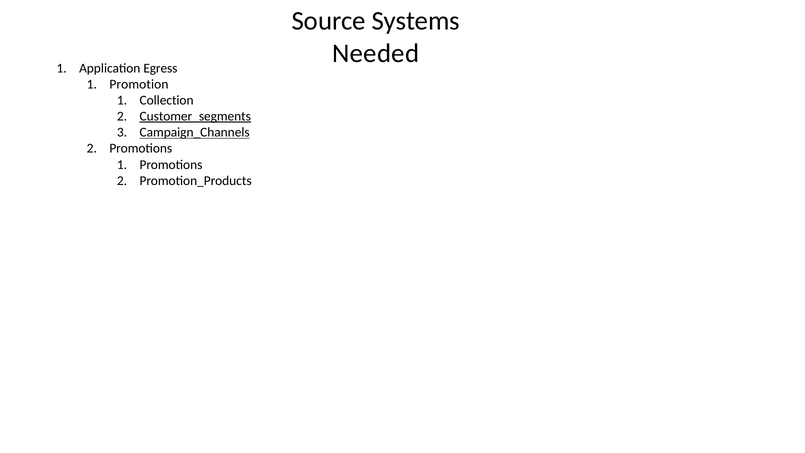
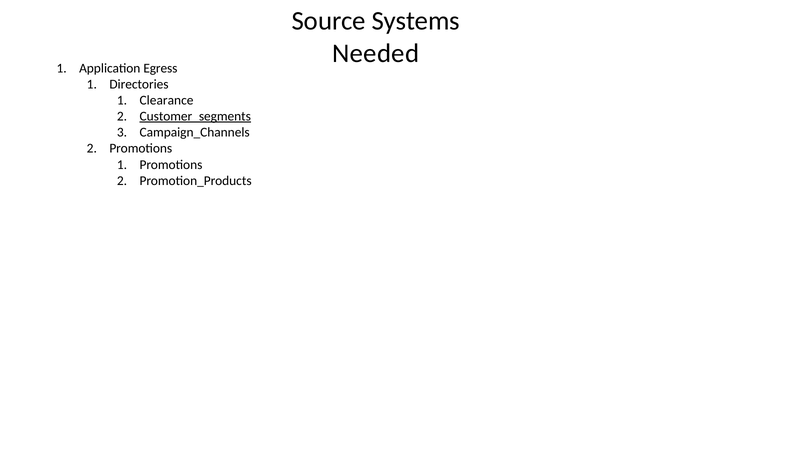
Promotion: Promotion -> Directories
Collection: Collection -> Clearance
Campaign_Channels underline: present -> none
